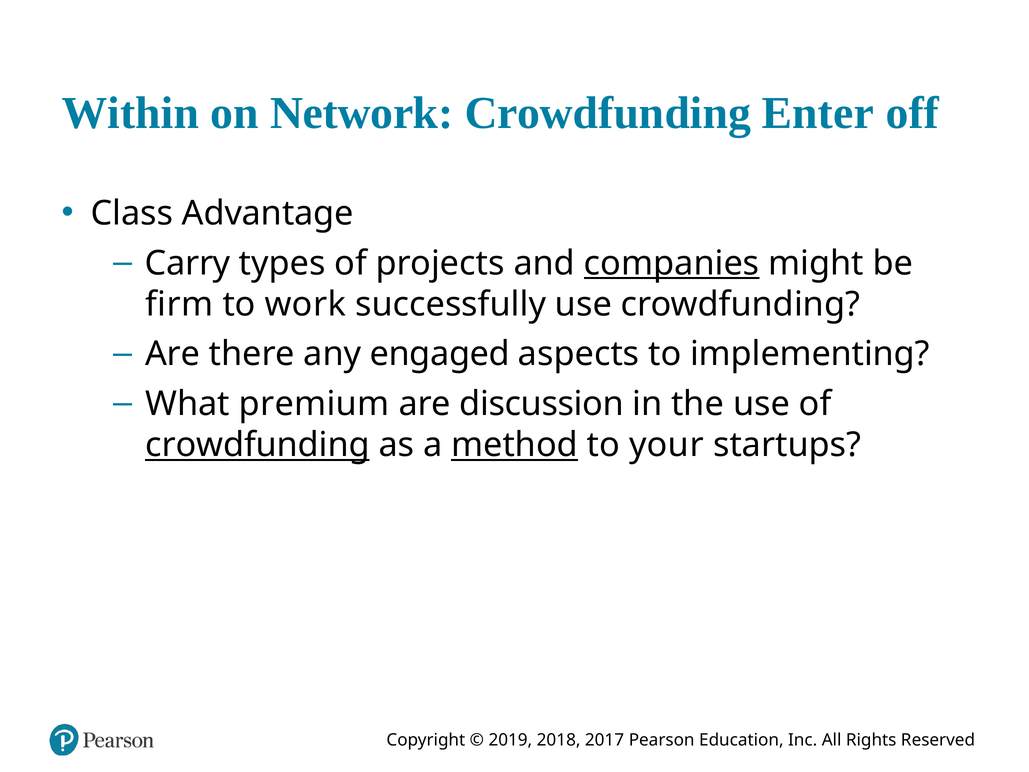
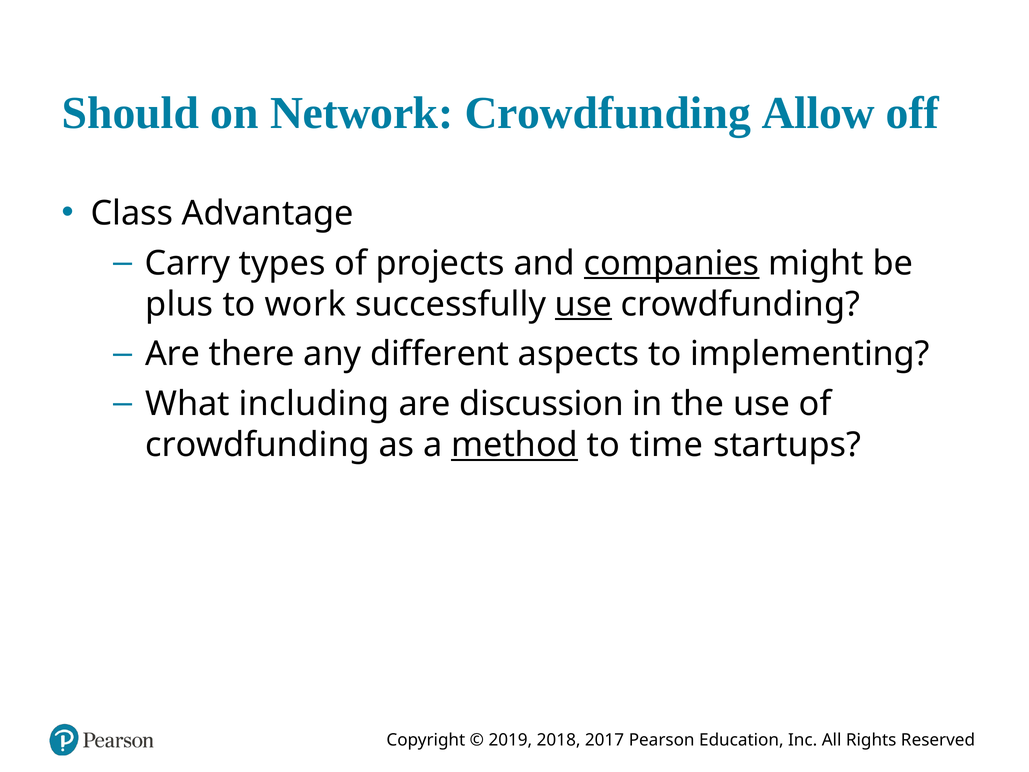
Within: Within -> Should
Enter: Enter -> Allow
firm: firm -> plus
use at (583, 304) underline: none -> present
engaged: engaged -> different
premium: premium -> including
crowdfunding at (257, 445) underline: present -> none
your: your -> time
